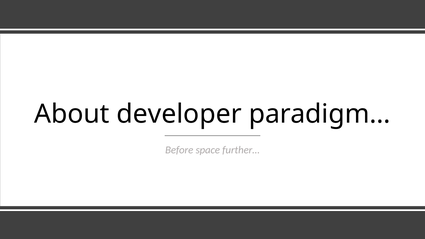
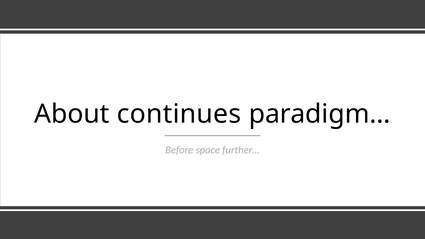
developer: developer -> continues
